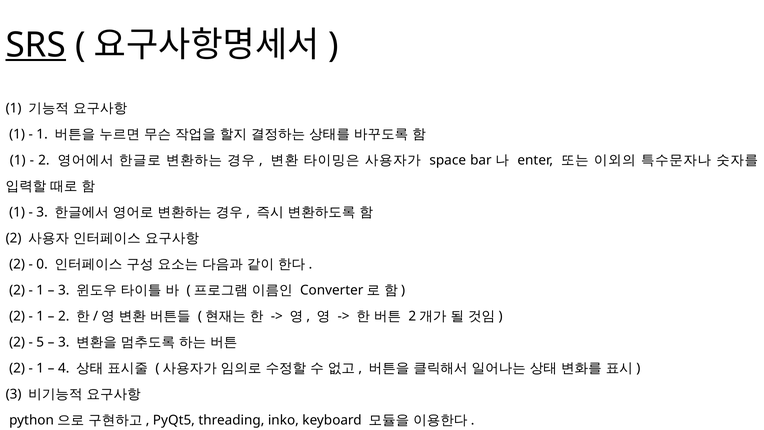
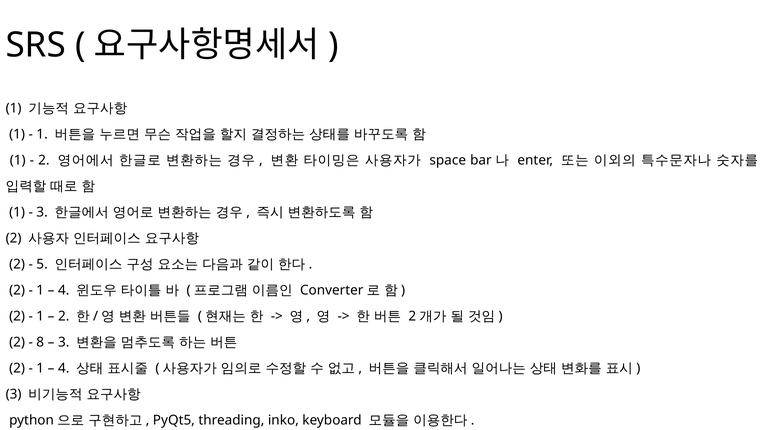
SRS underline: present -> none
0: 0 -> 5
3 at (64, 290): 3 -> 4
5: 5 -> 8
